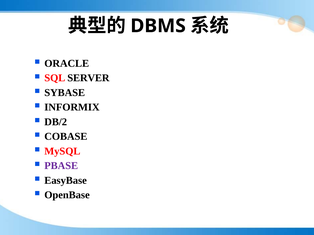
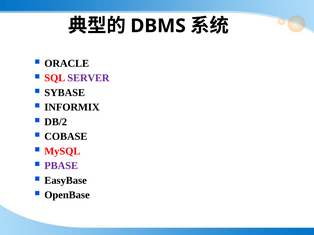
SERVER colour: black -> purple
